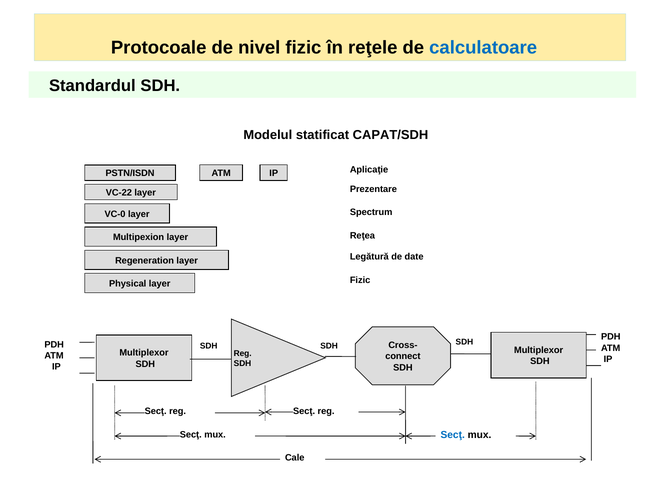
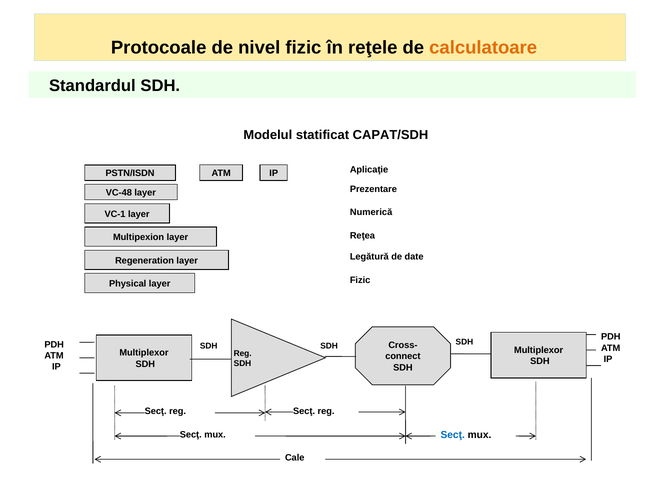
calculatoare colour: blue -> orange
VC-22: VC-22 -> VC-48
Spectrum: Spectrum -> Numerică
VC-0: VC-0 -> VC-1
